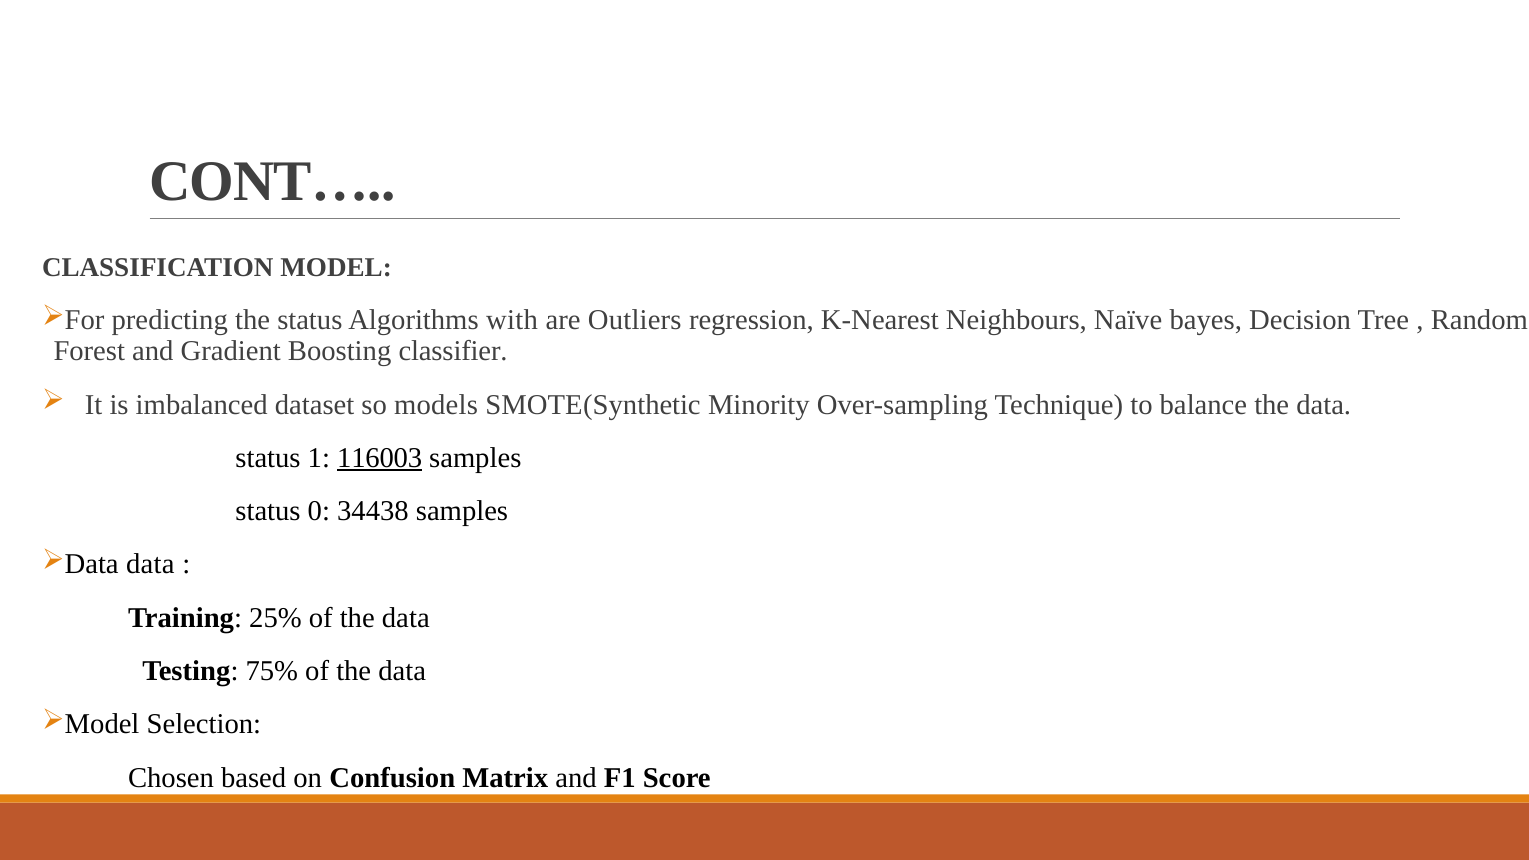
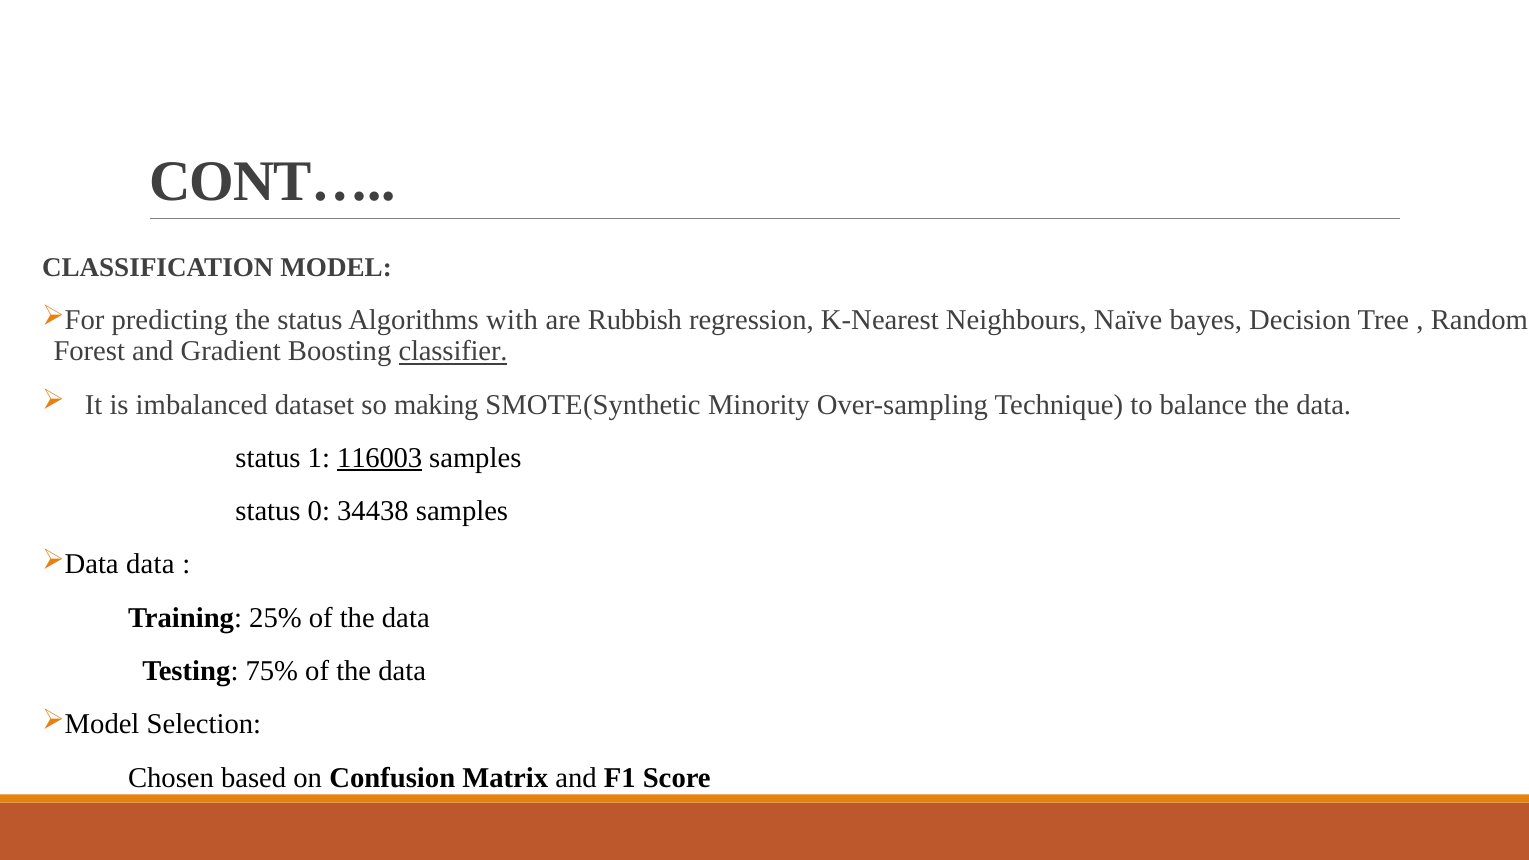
Outliers: Outliers -> Rubbish
classifier underline: none -> present
models: models -> making
